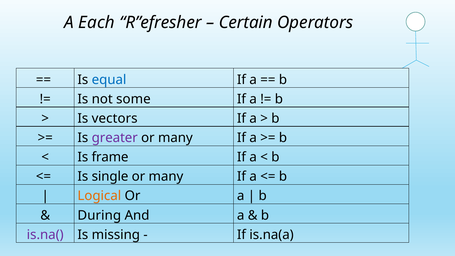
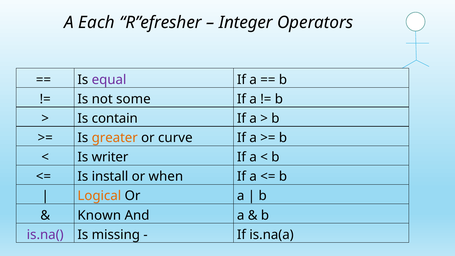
Certain: Certain -> Integer
equal colour: blue -> purple
vectors: vectors -> contain
greater colour: purple -> orange
many at (175, 138): many -> curve
frame: frame -> writer
single: single -> install
many at (166, 177): many -> when
During: During -> Known
